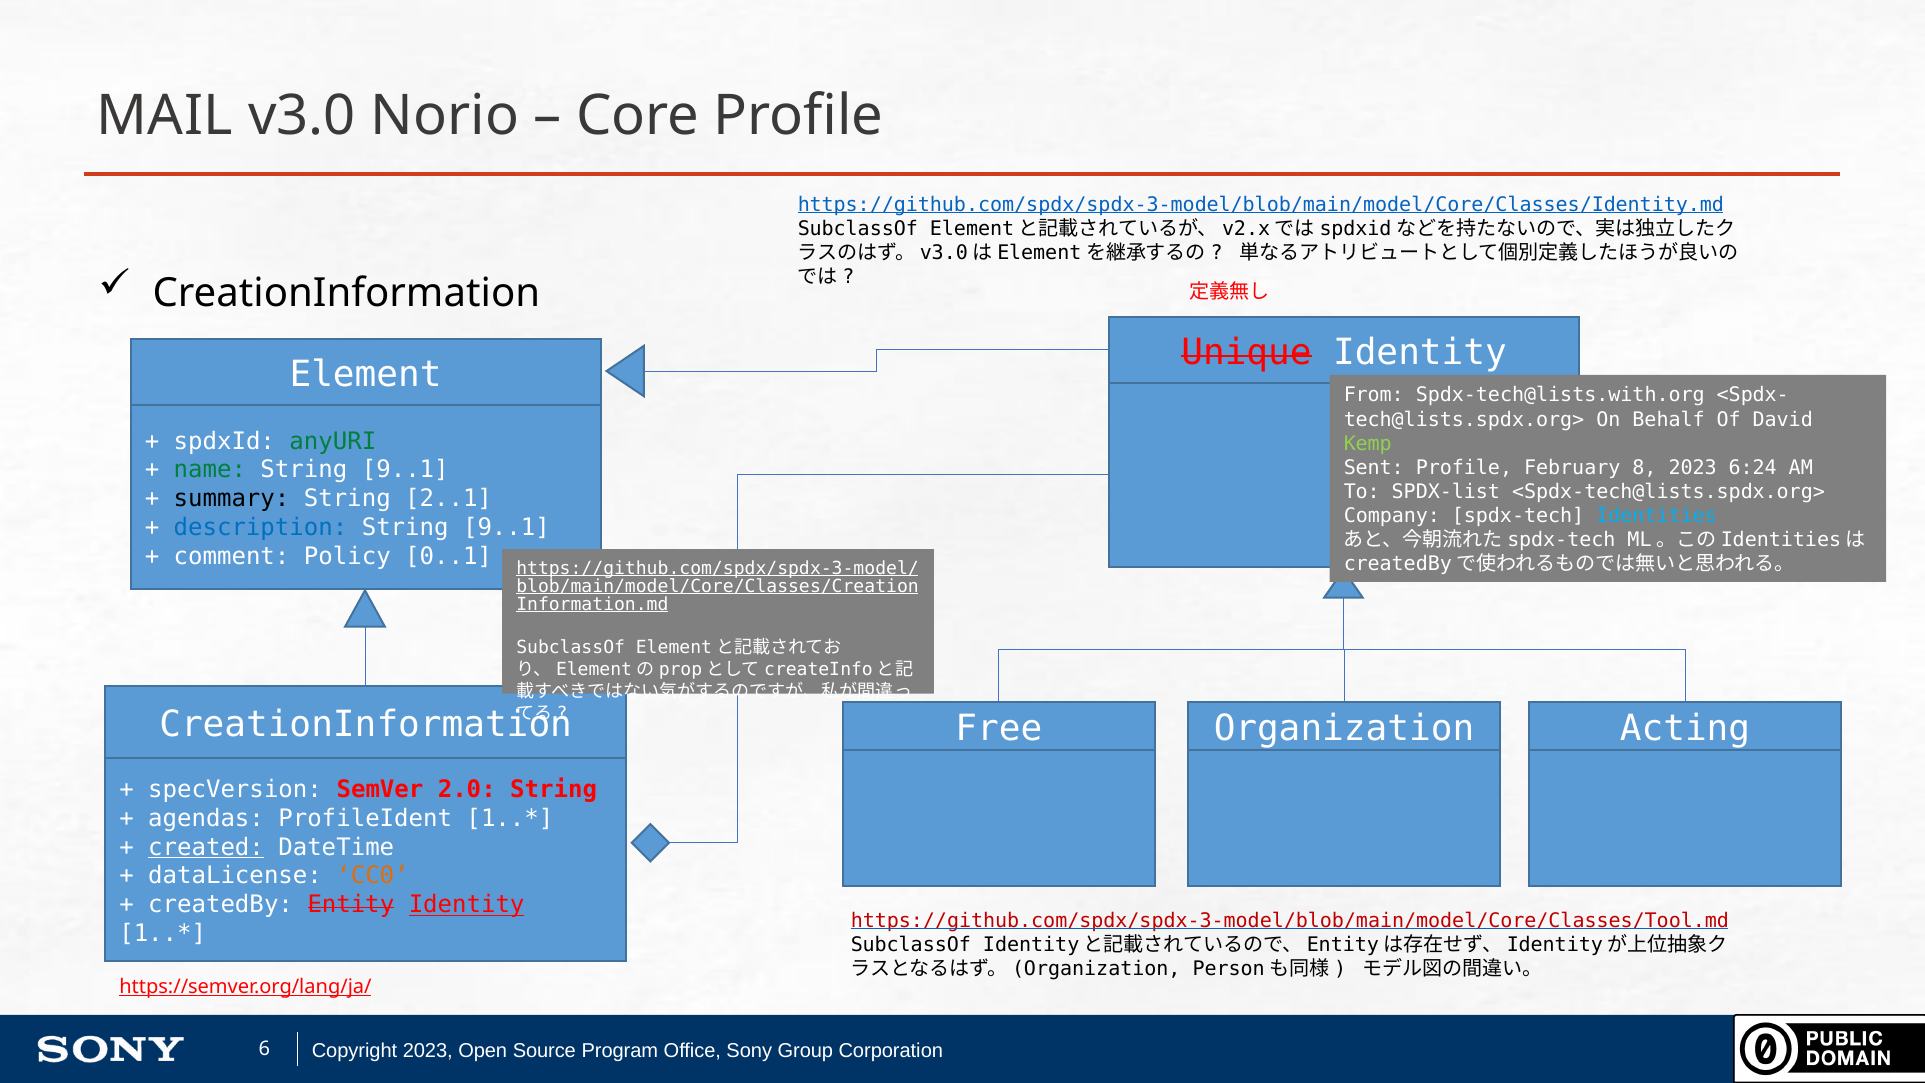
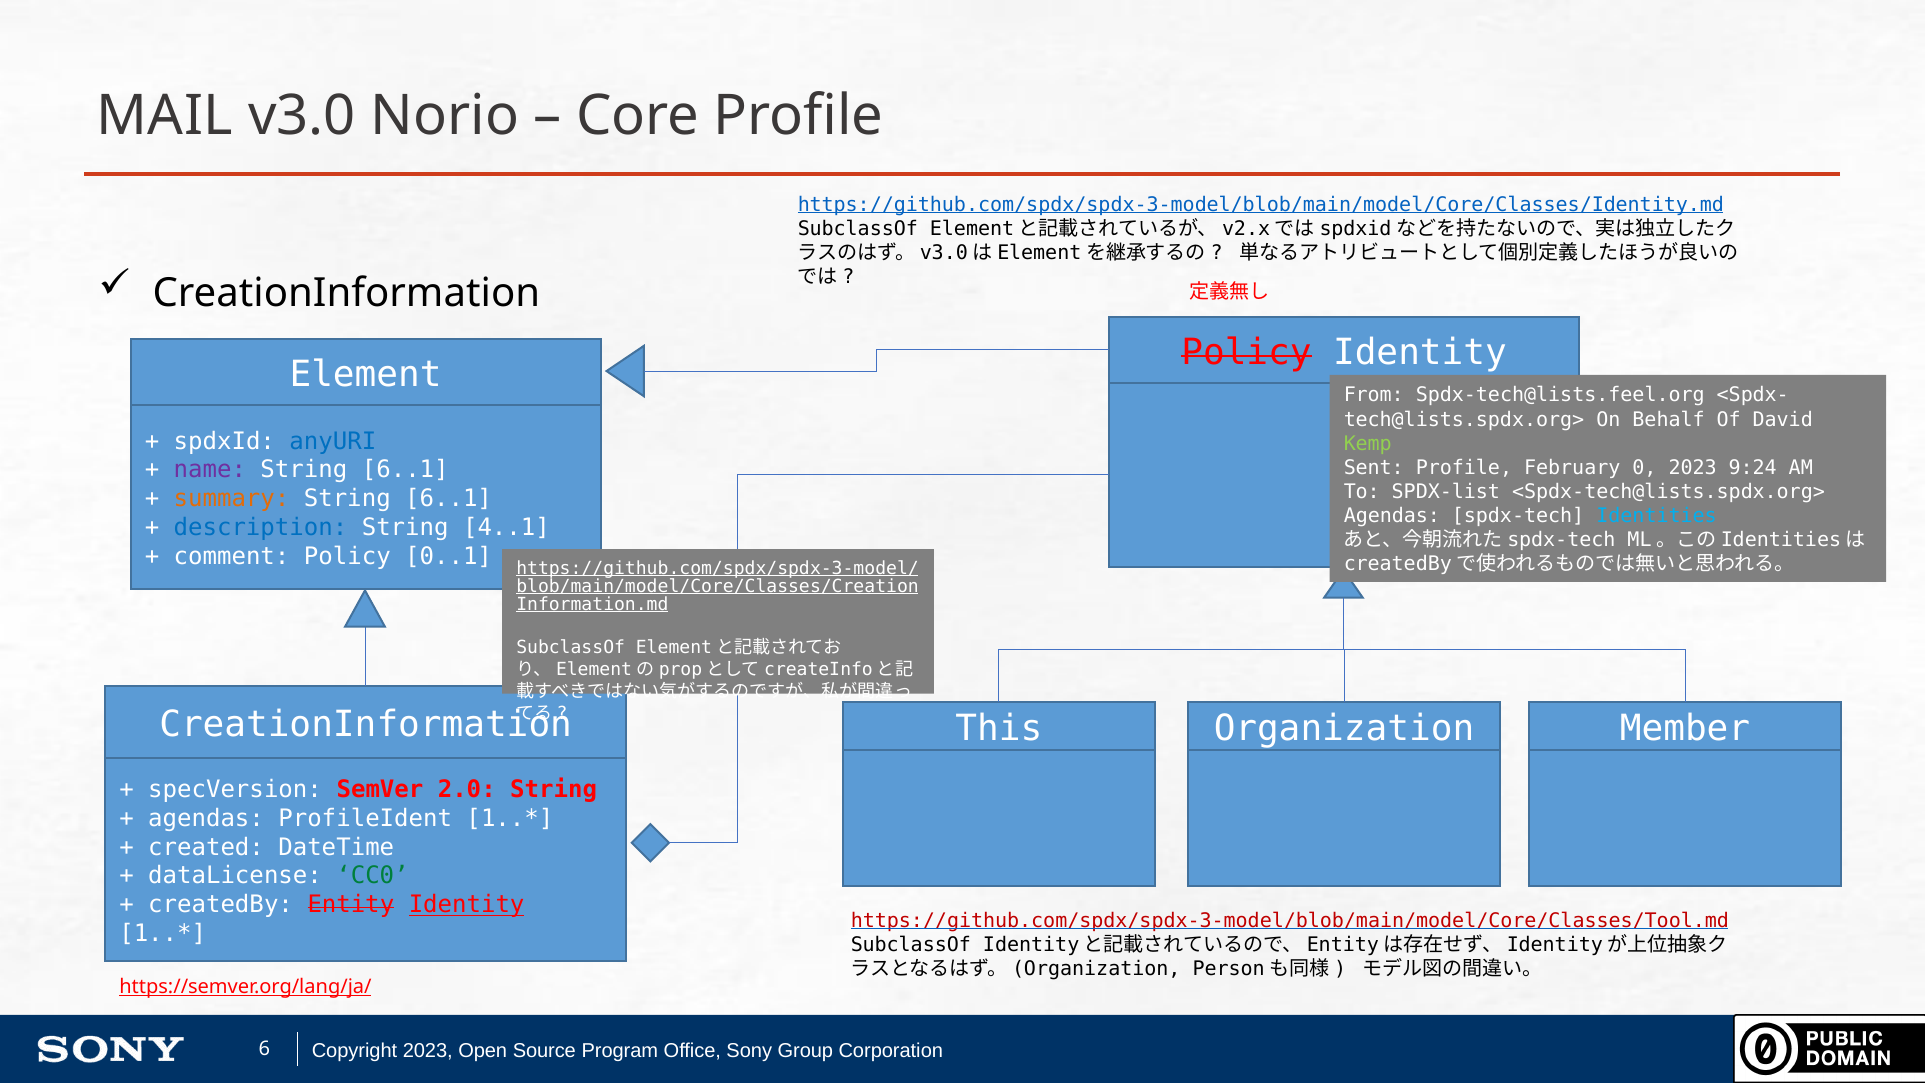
Unique at (1246, 352): Unique -> Policy
Spdx-tech@lists.with.org: Spdx-tech@lists.with.org -> Spdx-tech@lists.feel.org
anyURI colour: green -> blue
8: 8 -> 0
6:24: 6:24 -> 9:24
name colour: green -> purple
9..1 at (405, 470): 9..1 -> 6..1
summary colour: black -> orange
2..1 at (449, 499): 2..1 -> 6..1
Company at (1392, 516): Company -> Agendas
9..1 at (506, 528): 9..1 -> 4..1
Free: Free -> This
Acting: Acting -> Member
created underline: present -> none
CC0 colour: orange -> green
